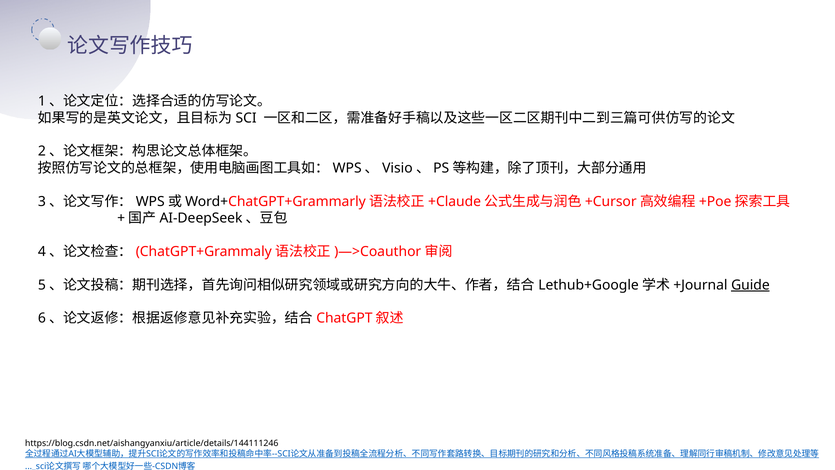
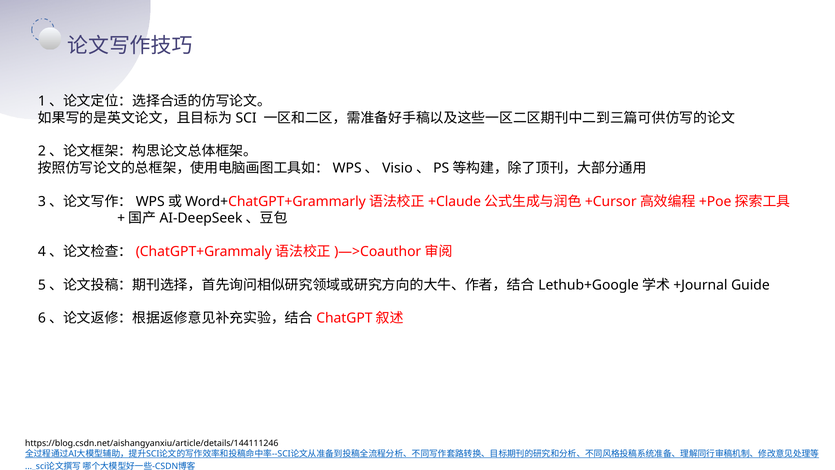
Guide underline: present -> none
